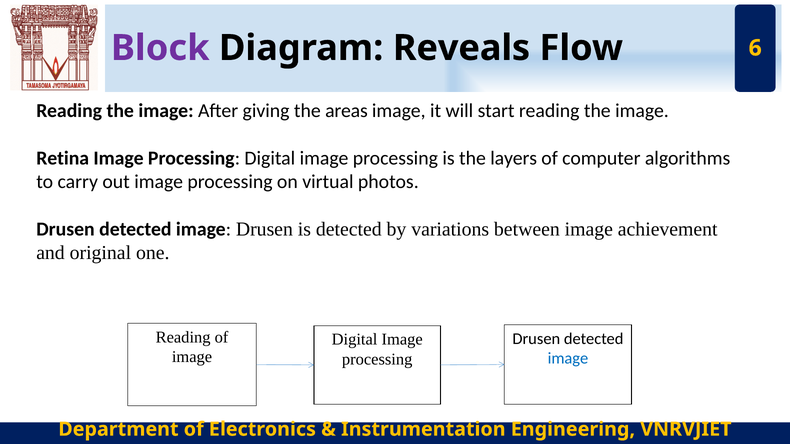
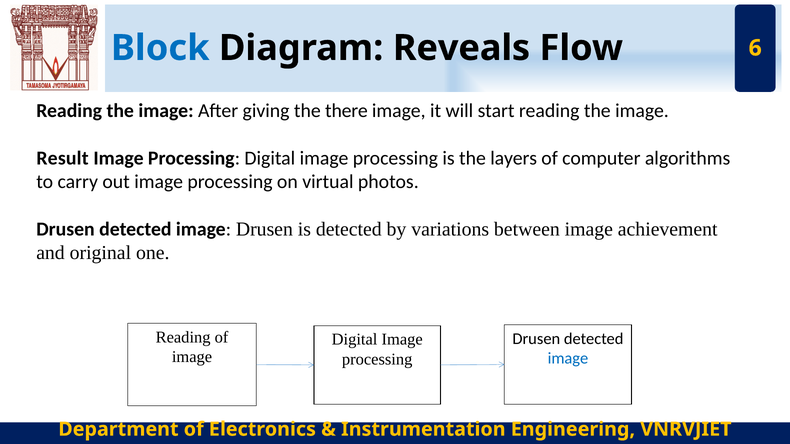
Block colour: purple -> blue
areas: areas -> there
Retina: Retina -> Result
